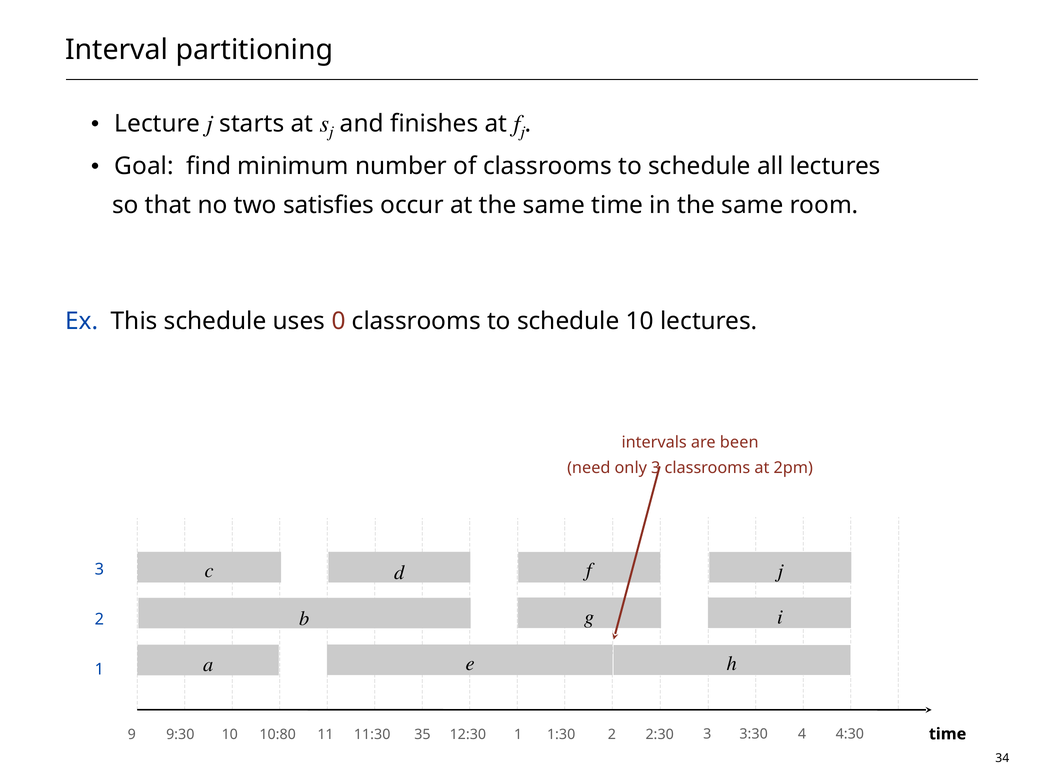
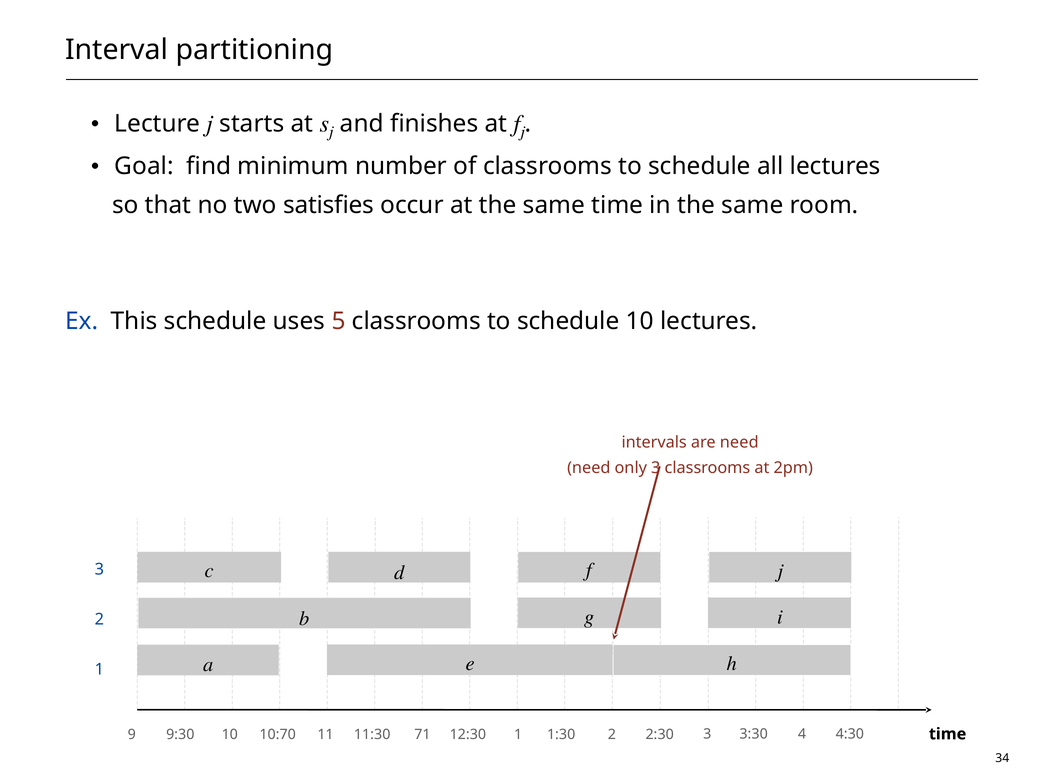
0: 0 -> 5
are been: been -> need
10:80: 10:80 -> 10:70
35: 35 -> 71
